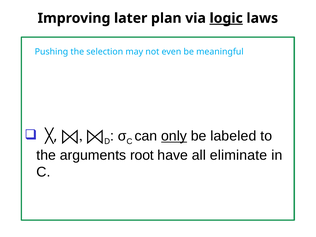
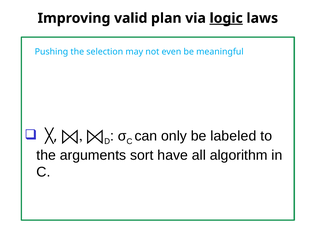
later: later -> valid
only underline: present -> none
root: root -> sort
eliminate: eliminate -> algorithm
